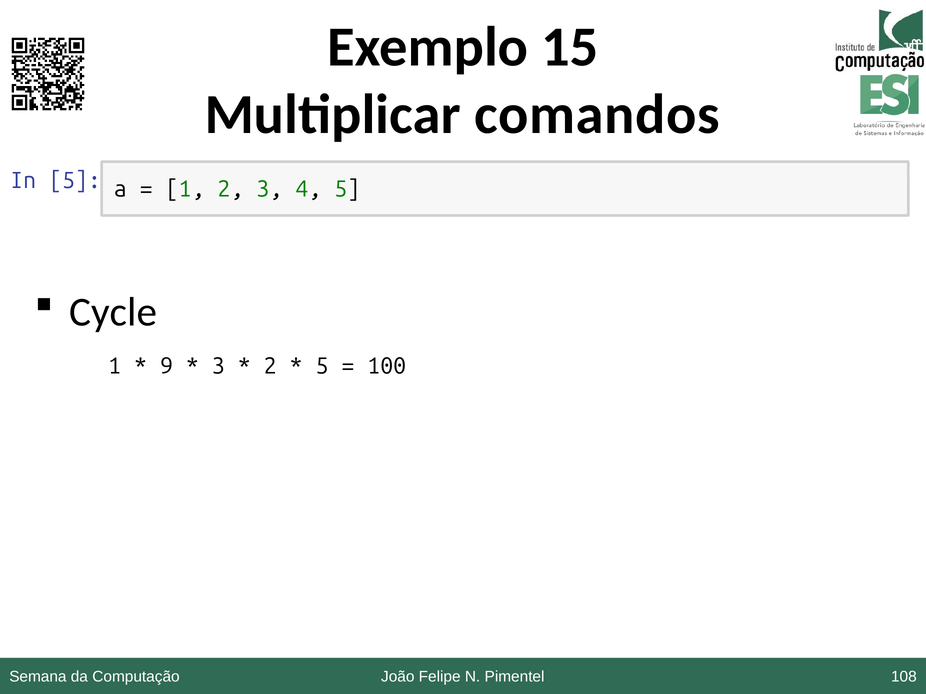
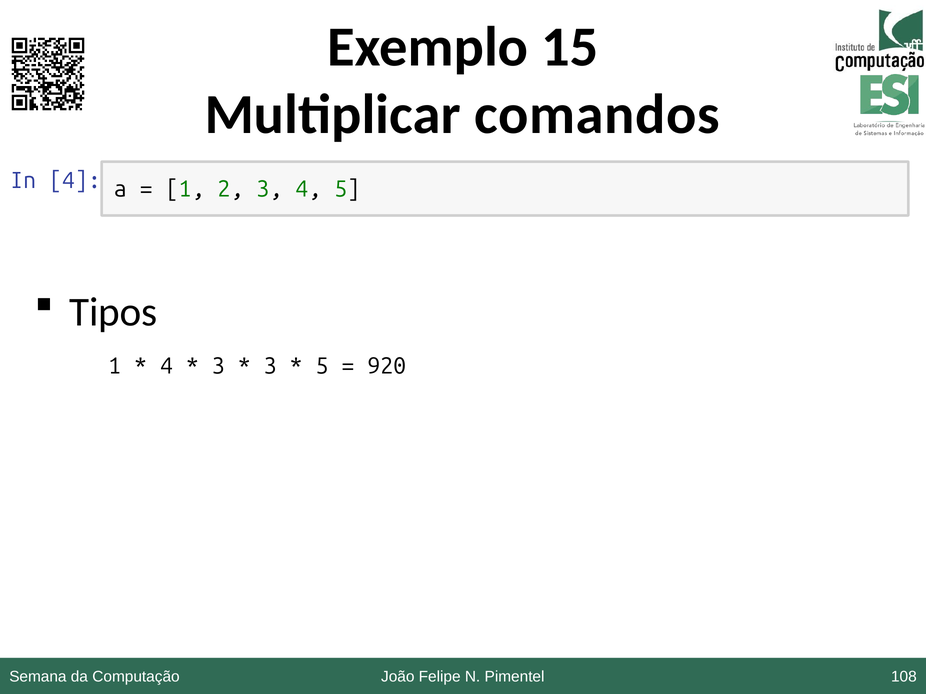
In 5: 5 -> 4
Cycle: Cycle -> Tipos
9 at (166, 366): 9 -> 4
2 at (270, 366): 2 -> 3
100: 100 -> 920
